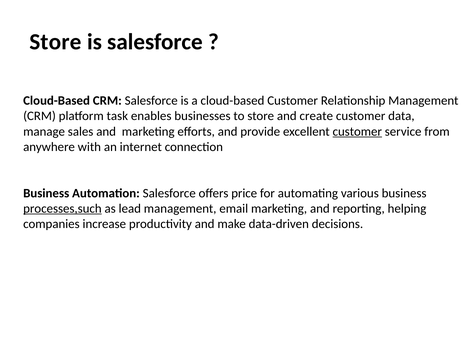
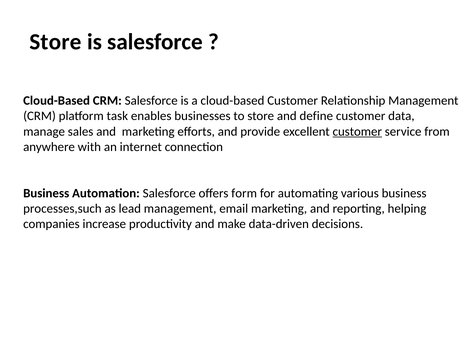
create: create -> define
price: price -> form
processes,such underline: present -> none
